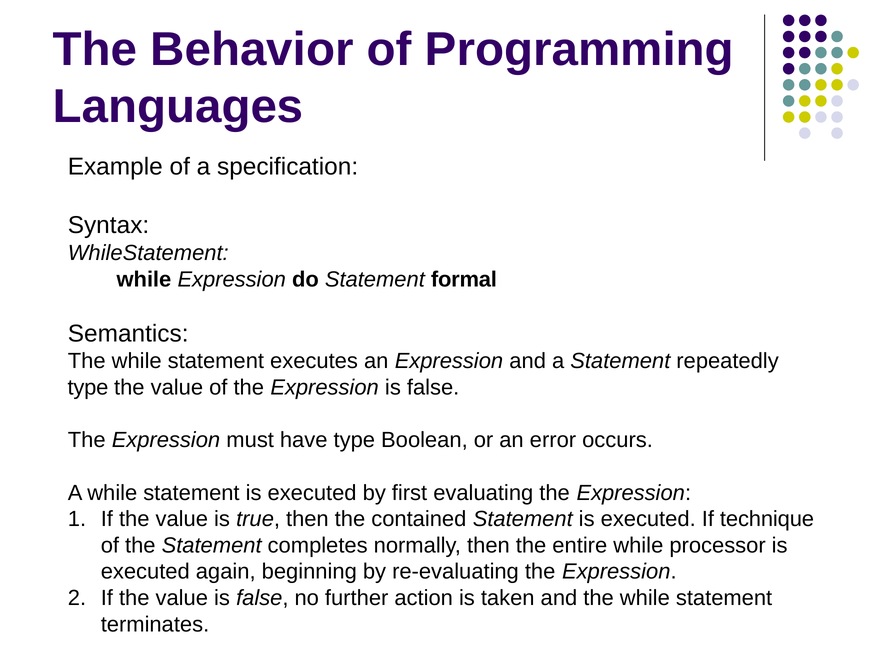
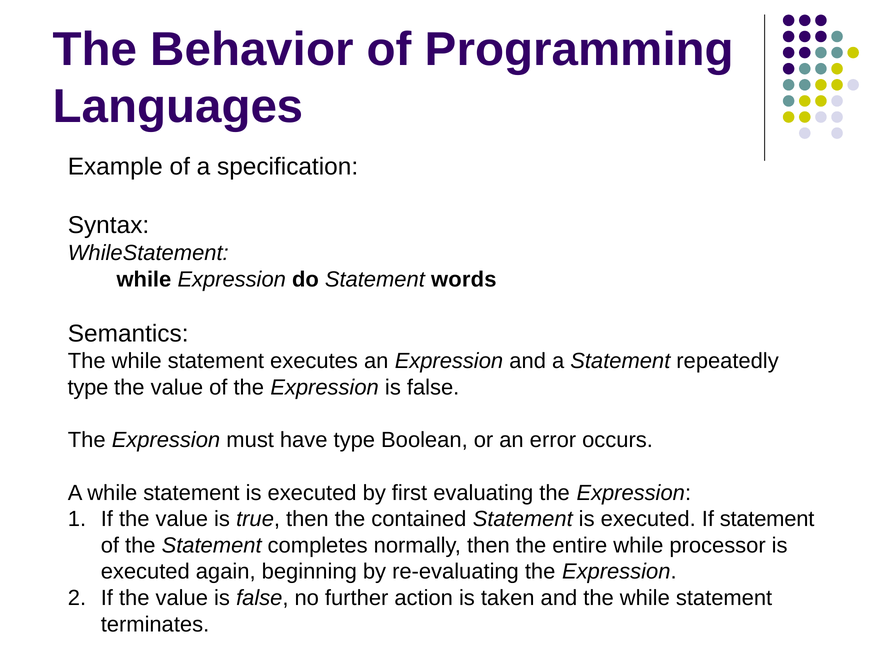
formal: formal -> words
If technique: technique -> statement
